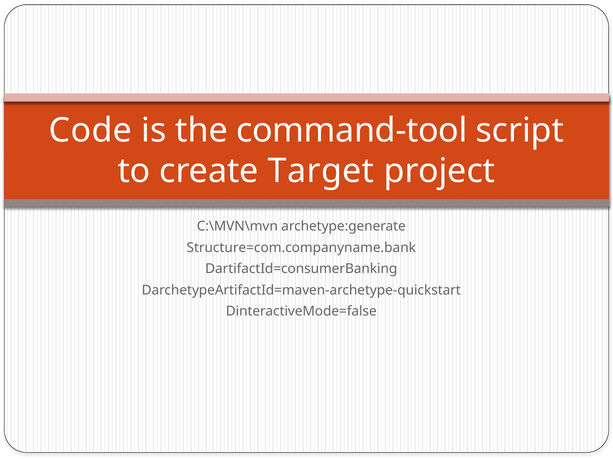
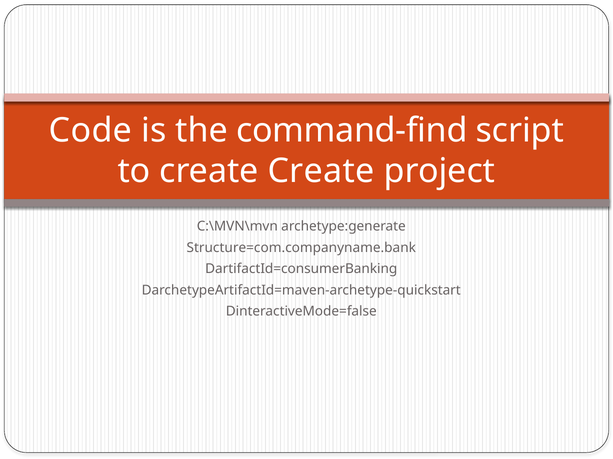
command-tool: command-tool -> command-find
create Target: Target -> Create
